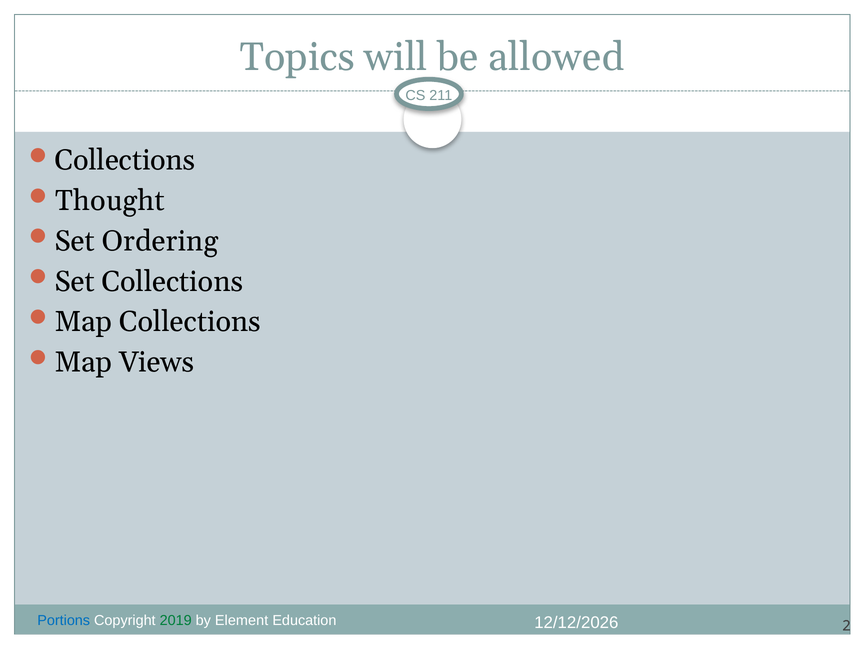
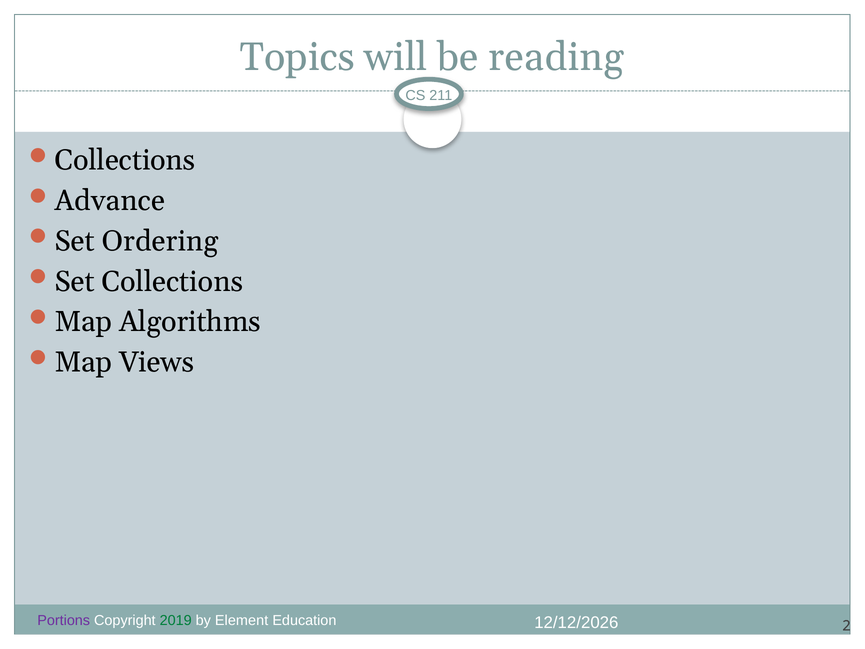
allowed: allowed -> reading
Thought: Thought -> Advance
Map Collections: Collections -> Algorithms
Portions colour: blue -> purple
